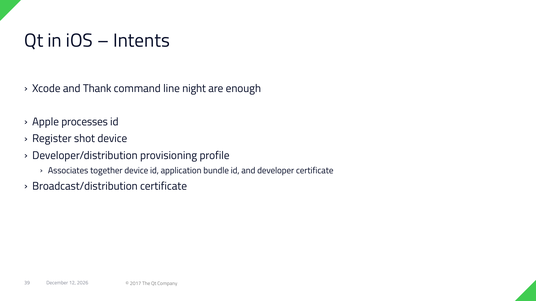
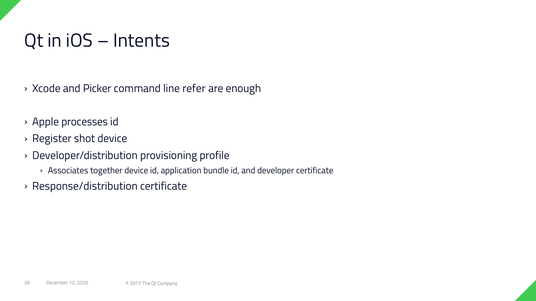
Thank: Thank -> Picker
night: night -> refer
Broadcast/distribution: Broadcast/distribution -> Response/distribution
